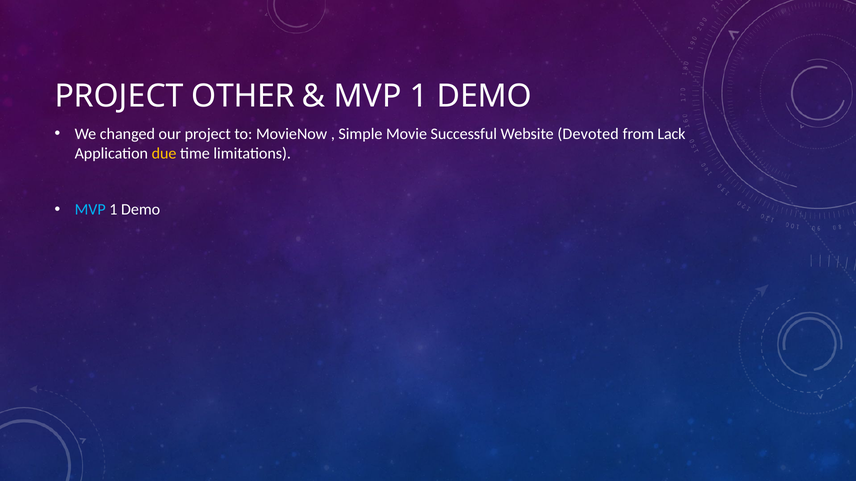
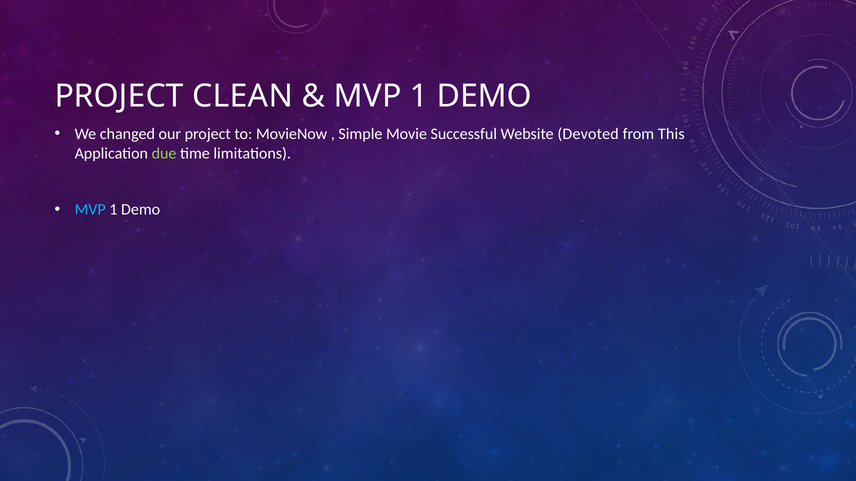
OTHER: OTHER -> CLEAN
Lack: Lack -> This
due colour: yellow -> light green
